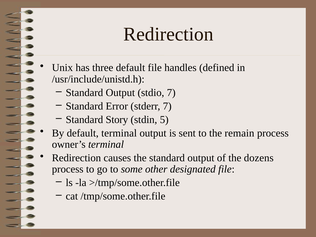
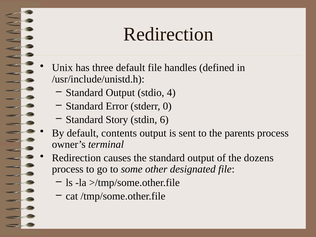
stdio 7: 7 -> 4
stderr 7: 7 -> 0
5: 5 -> 6
default terminal: terminal -> contents
remain: remain -> parents
